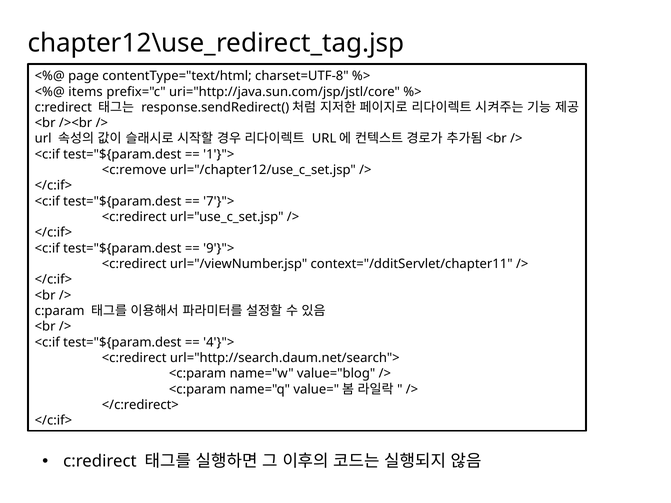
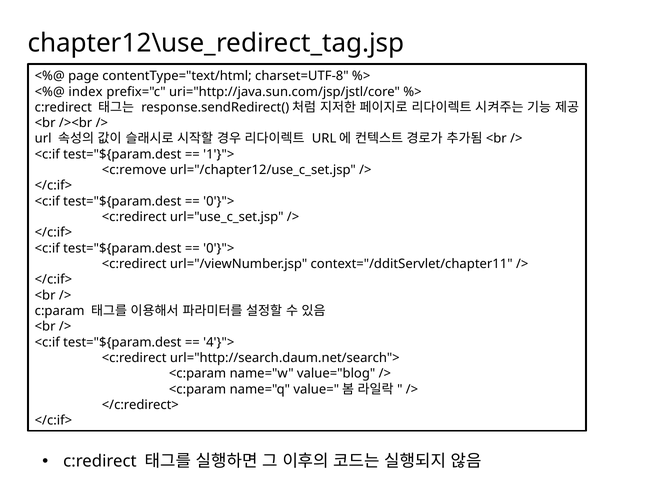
items: items -> index
7'}"> at (219, 201): 7'}"> -> 0'}">
9'}"> at (219, 248): 9'}"> -> 0'}">
